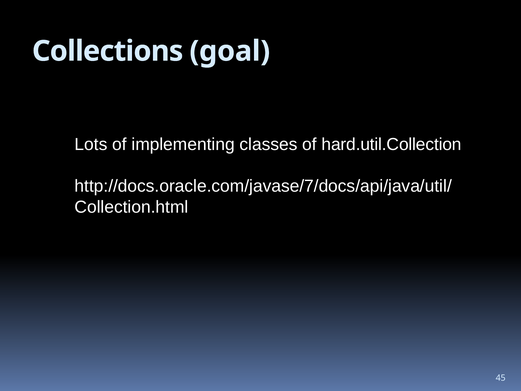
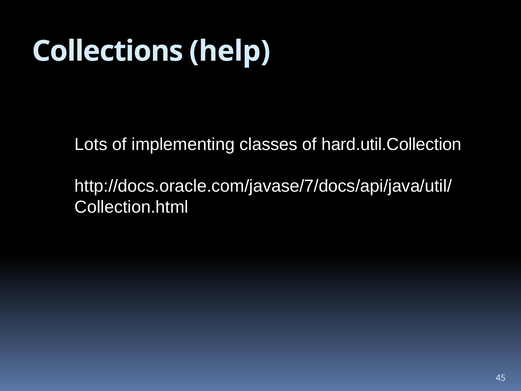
goal: goal -> help
